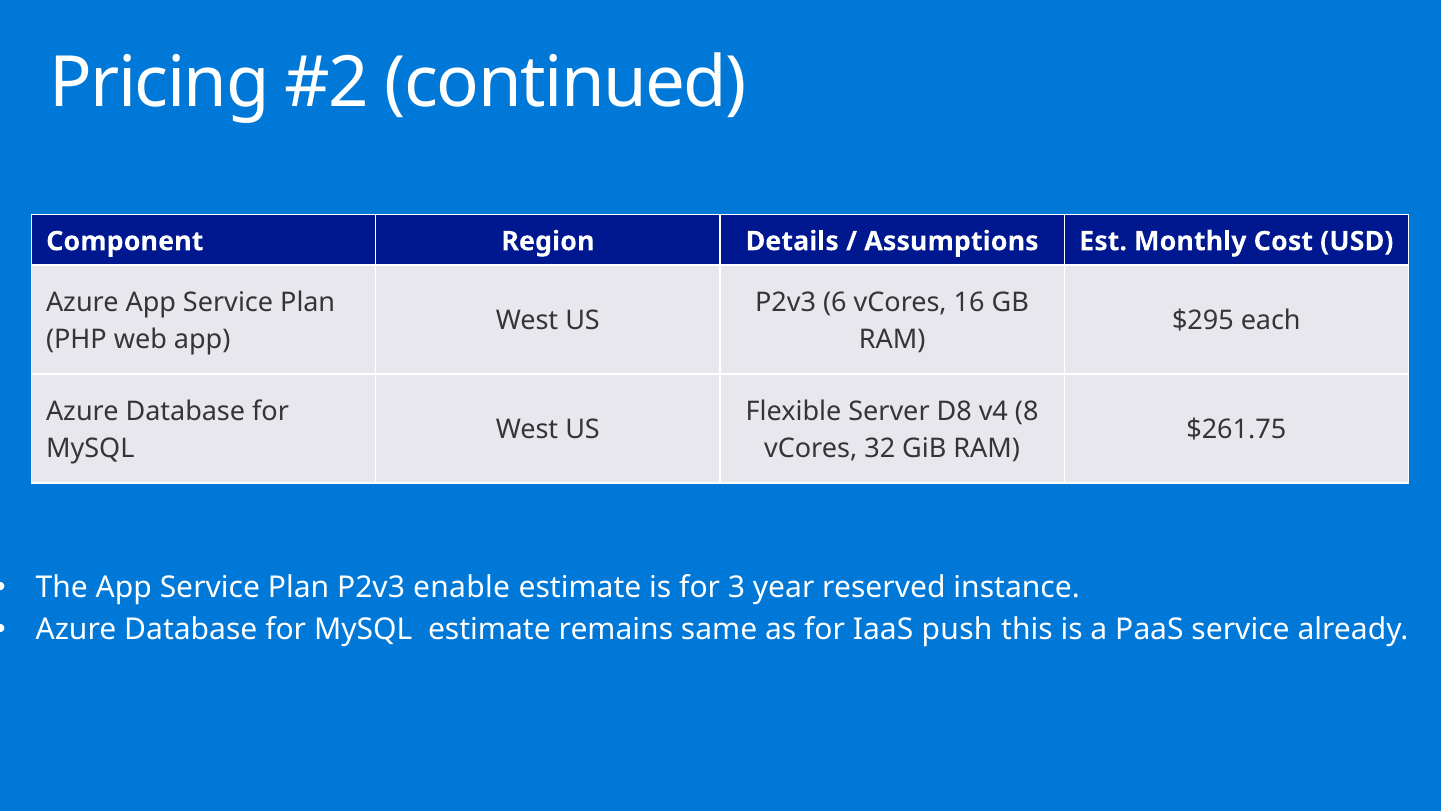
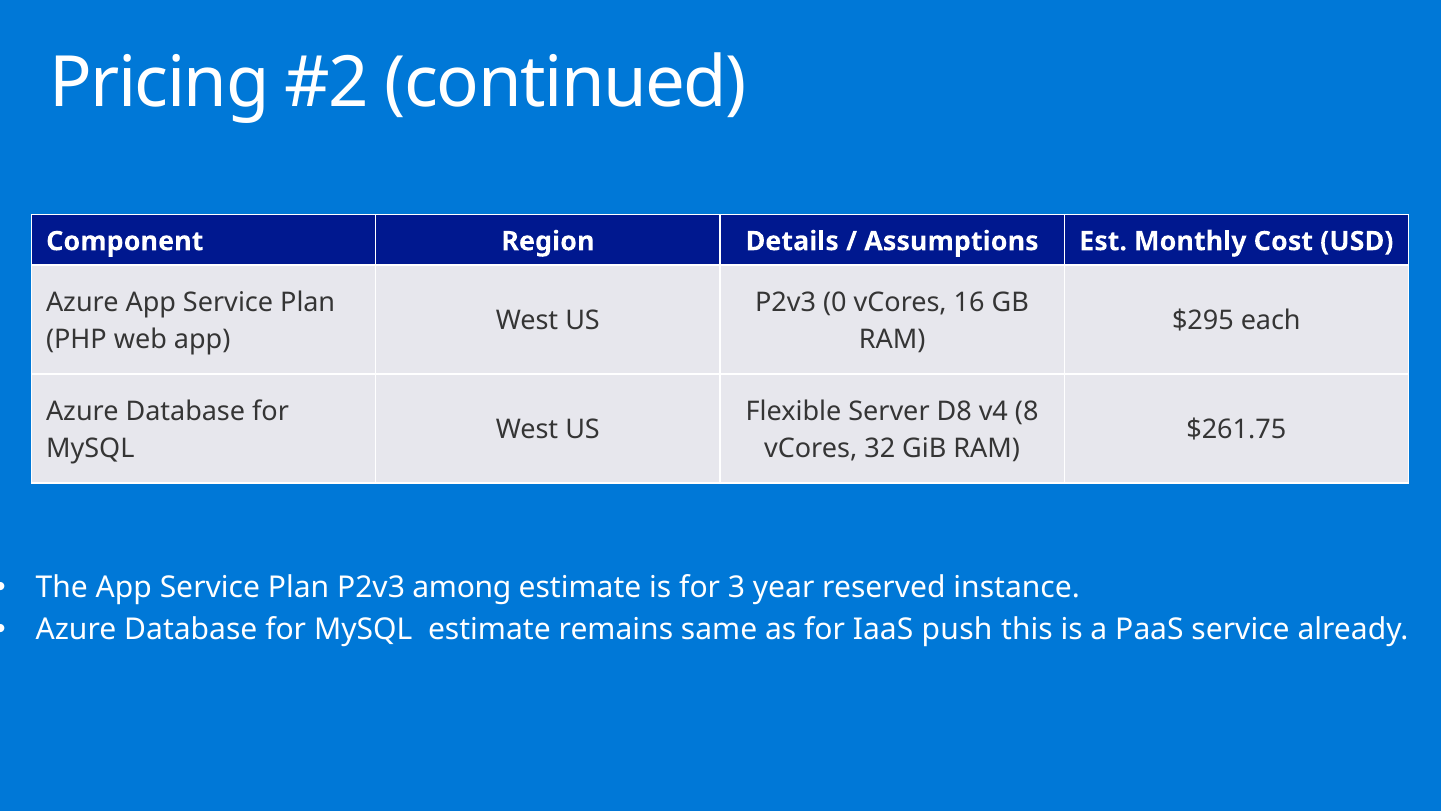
6: 6 -> 0
enable: enable -> among
